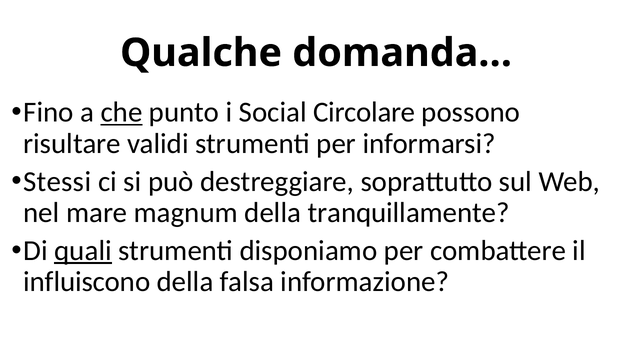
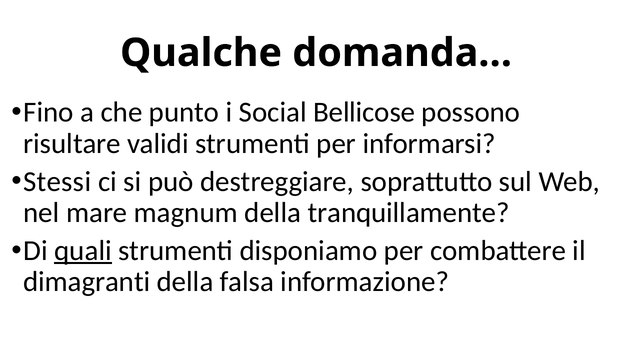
che underline: present -> none
Circolare: Circolare -> Bellicose
influiscono: influiscono -> dimagranti
